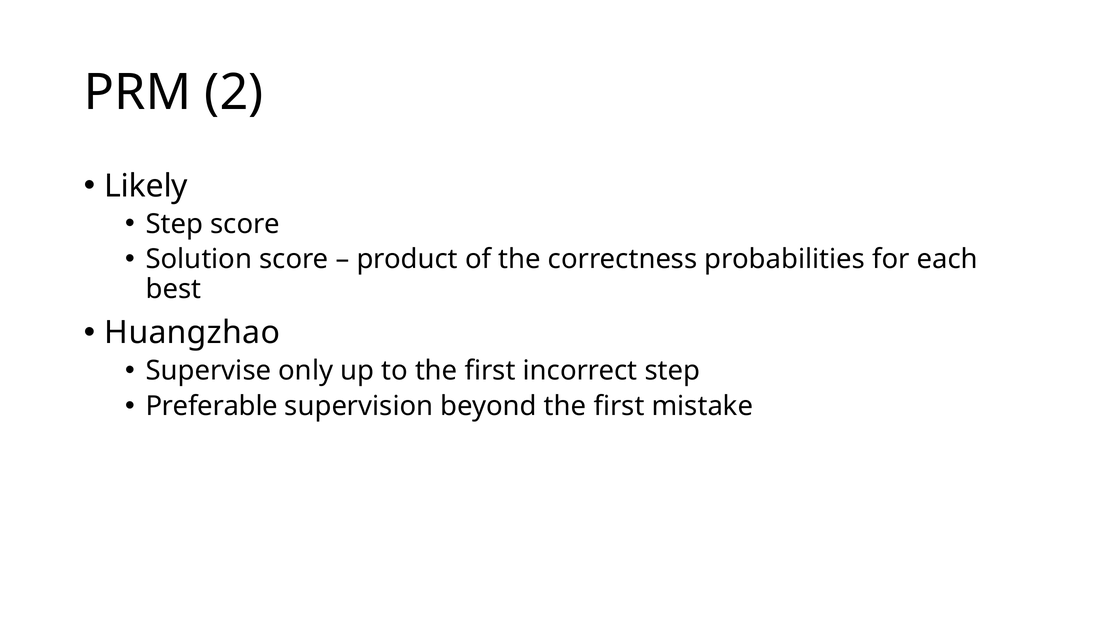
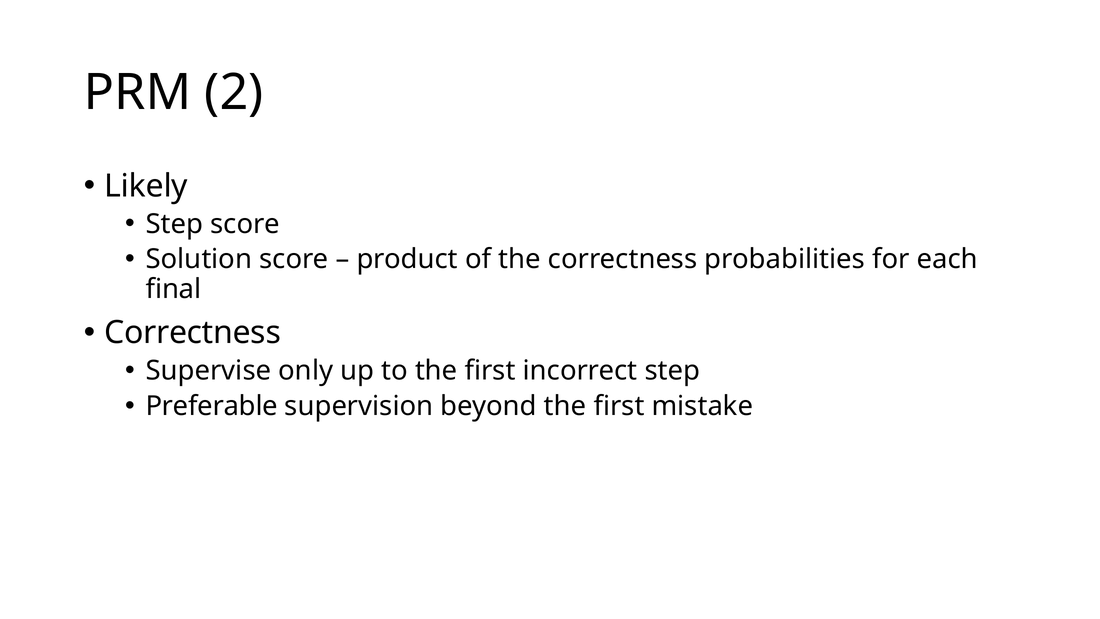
best: best -> final
Huangzhao at (192, 333): Huangzhao -> Correctness
